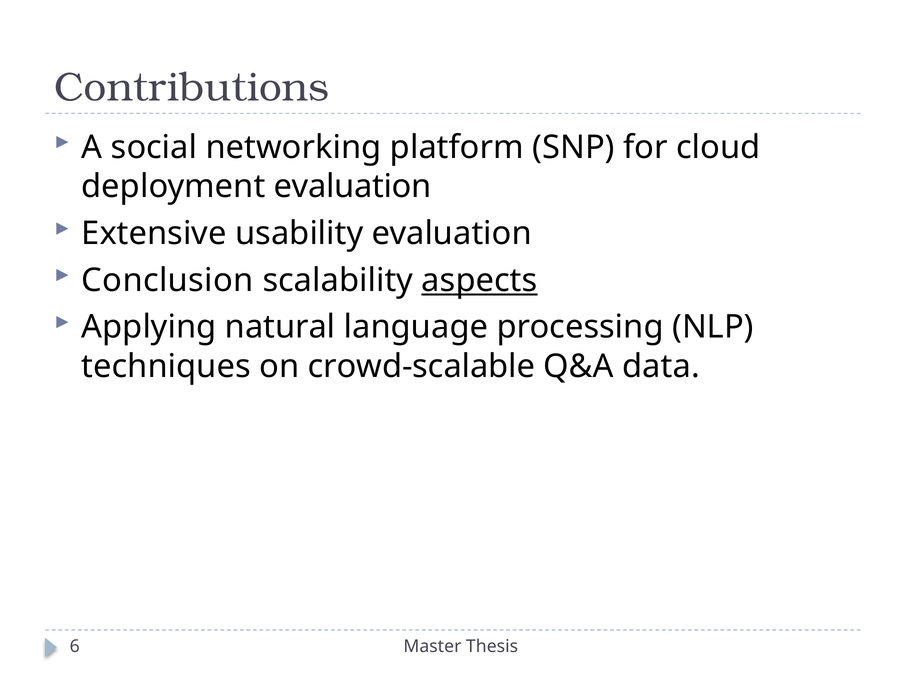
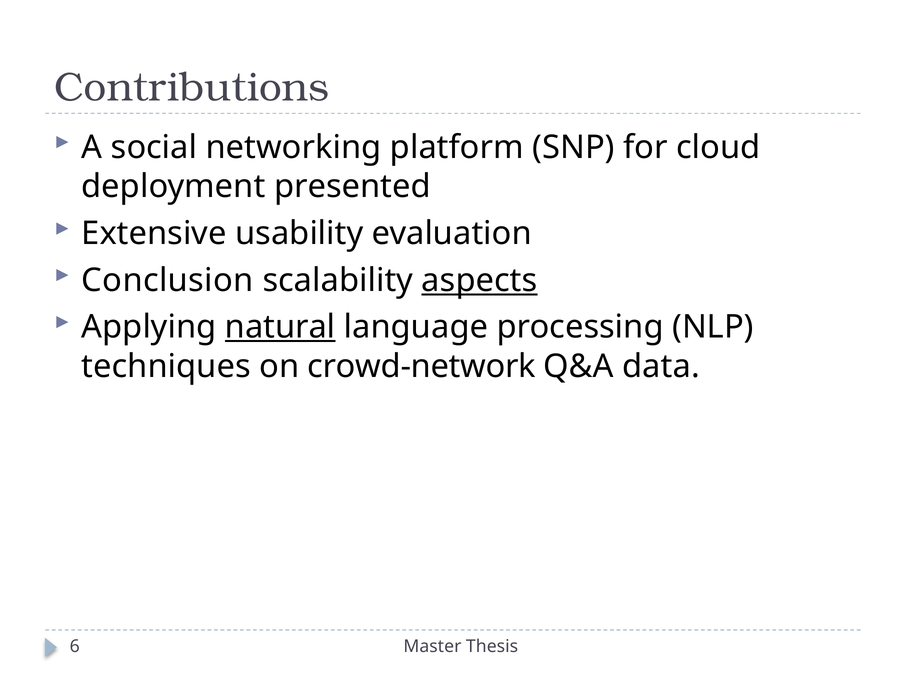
deployment evaluation: evaluation -> presented
natural underline: none -> present
crowd-scalable: crowd-scalable -> crowd-network
